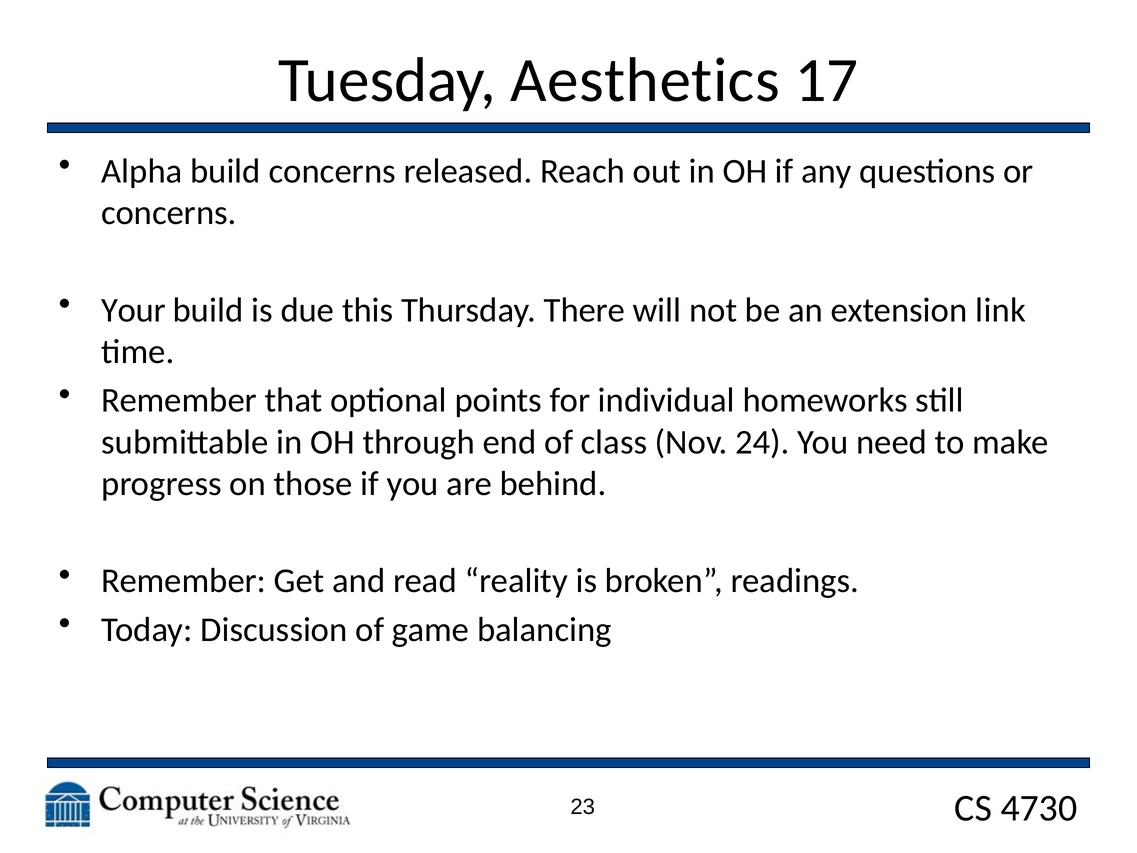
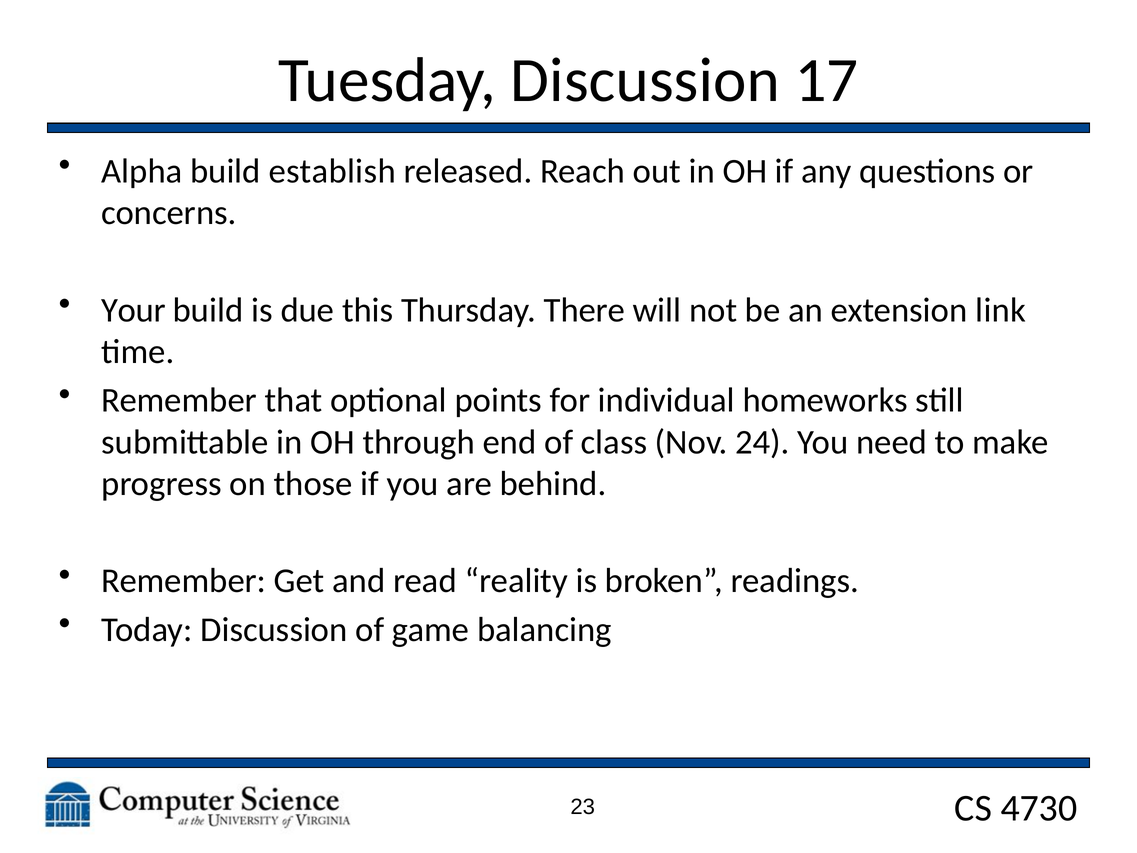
Tuesday Aesthetics: Aesthetics -> Discussion
build concerns: concerns -> establish
